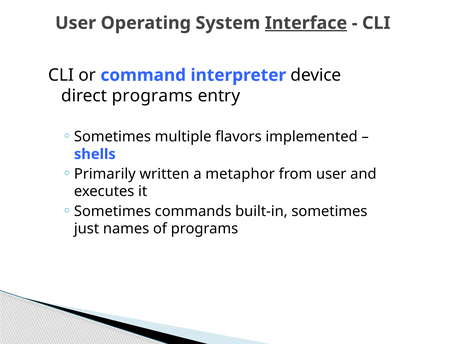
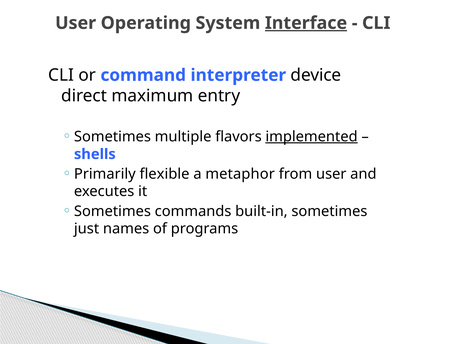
direct programs: programs -> maximum
implemented underline: none -> present
written: written -> flexible
